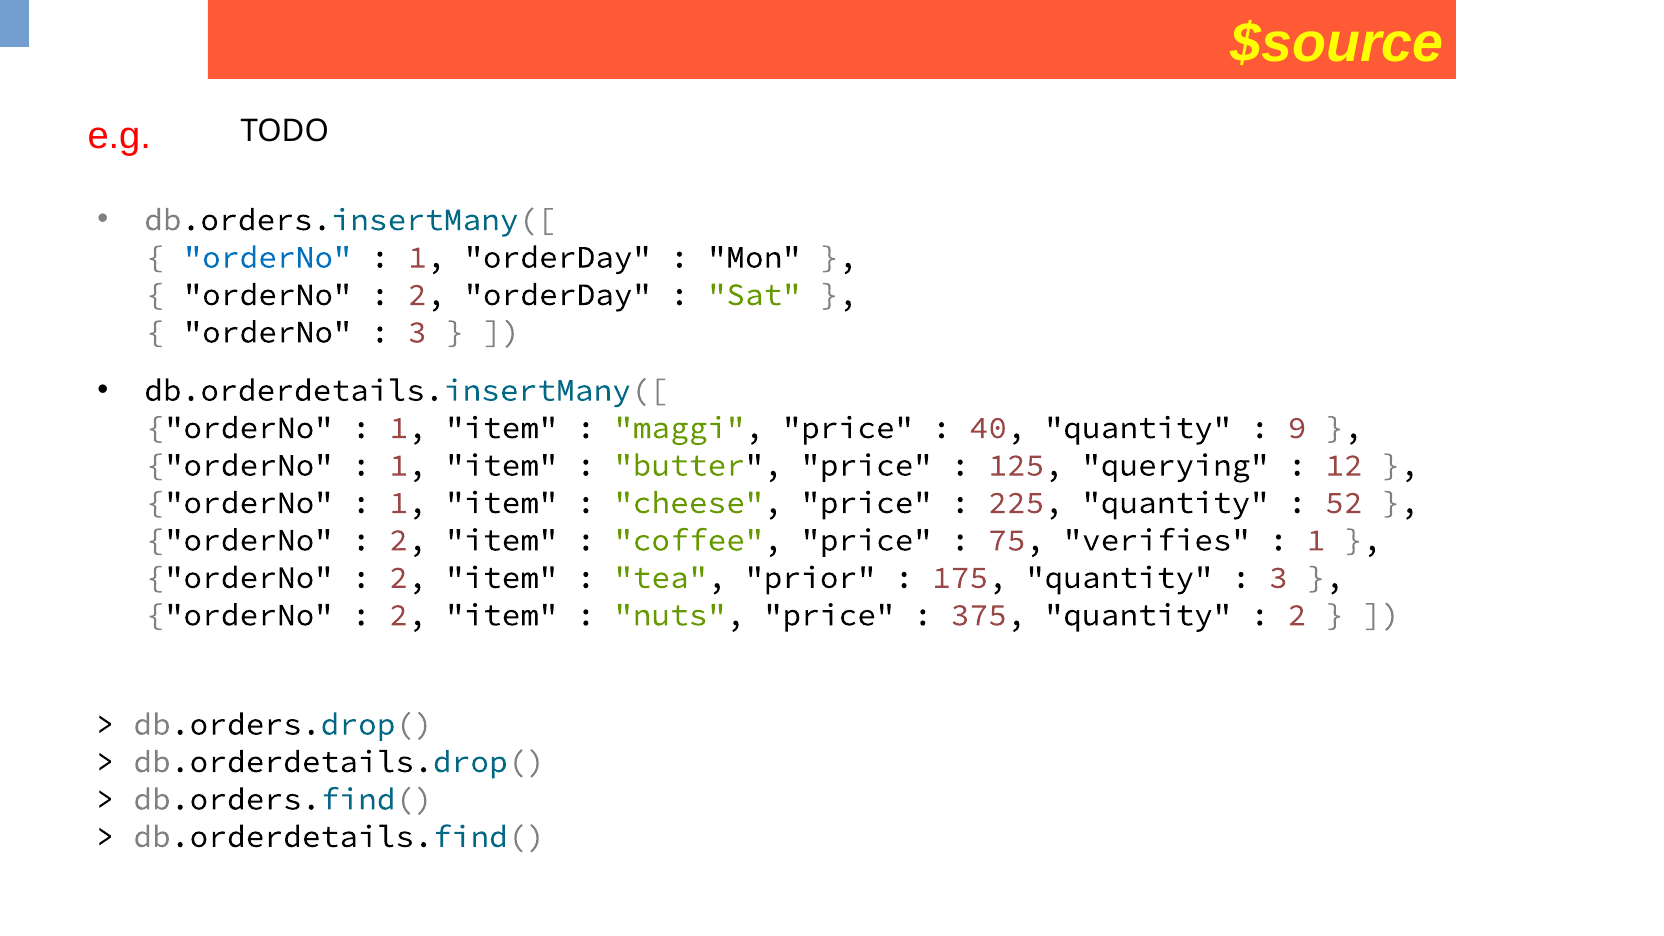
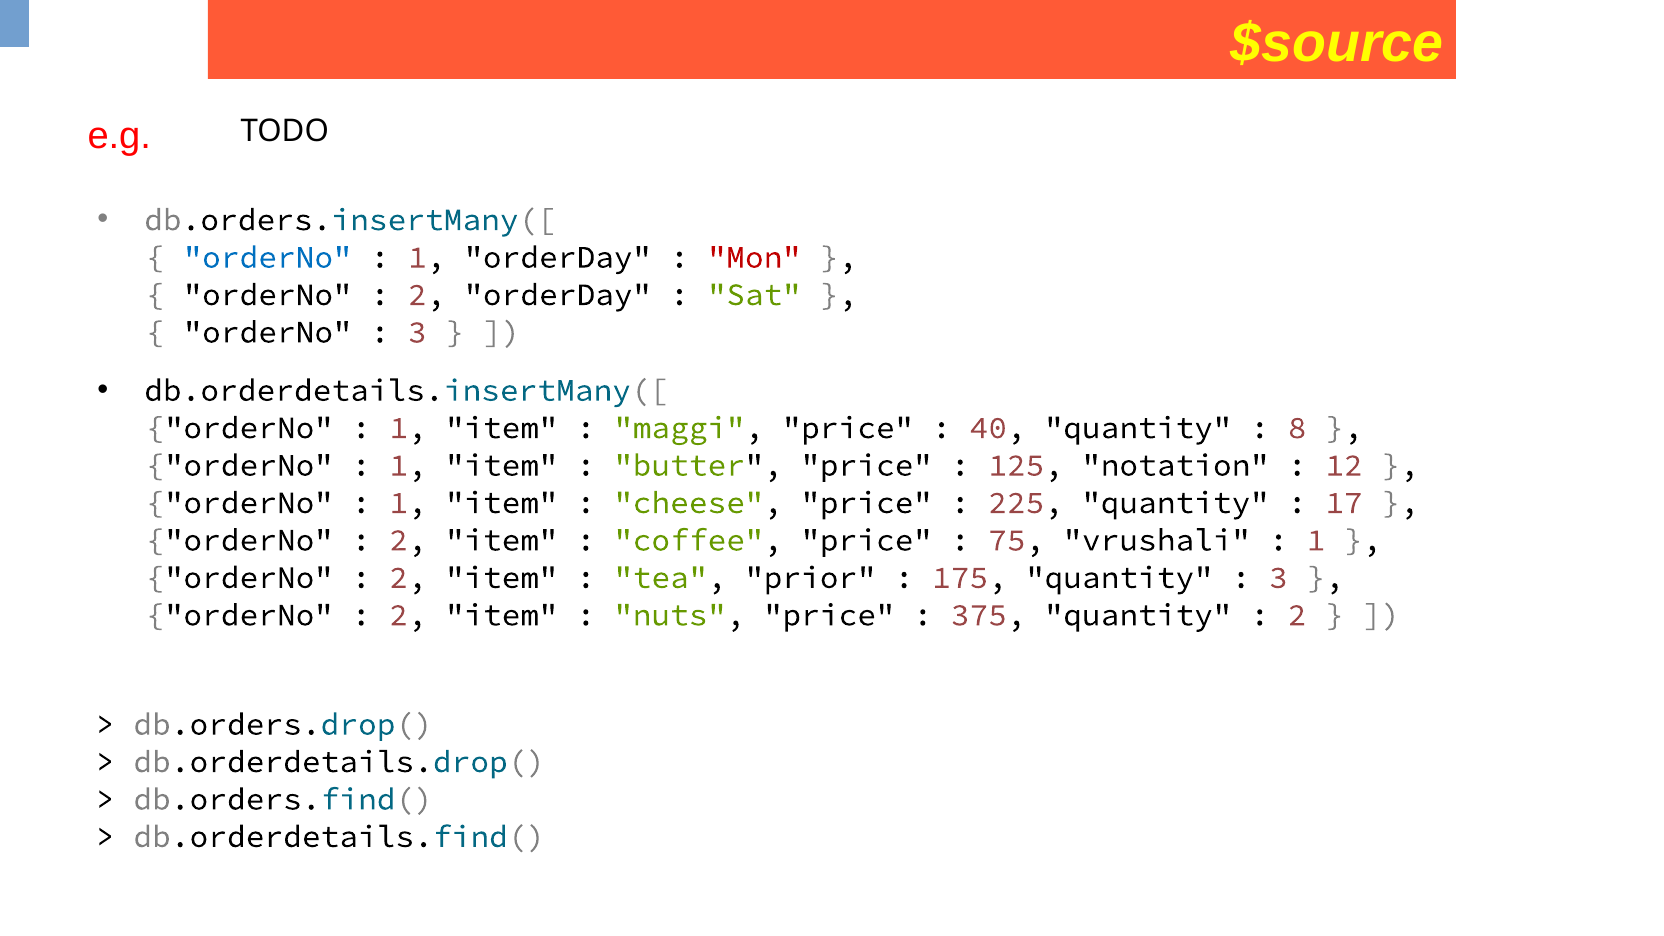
Mon colour: black -> red
9: 9 -> 8
querying: querying -> notation
52: 52 -> 17
verifies: verifies -> vrushali
